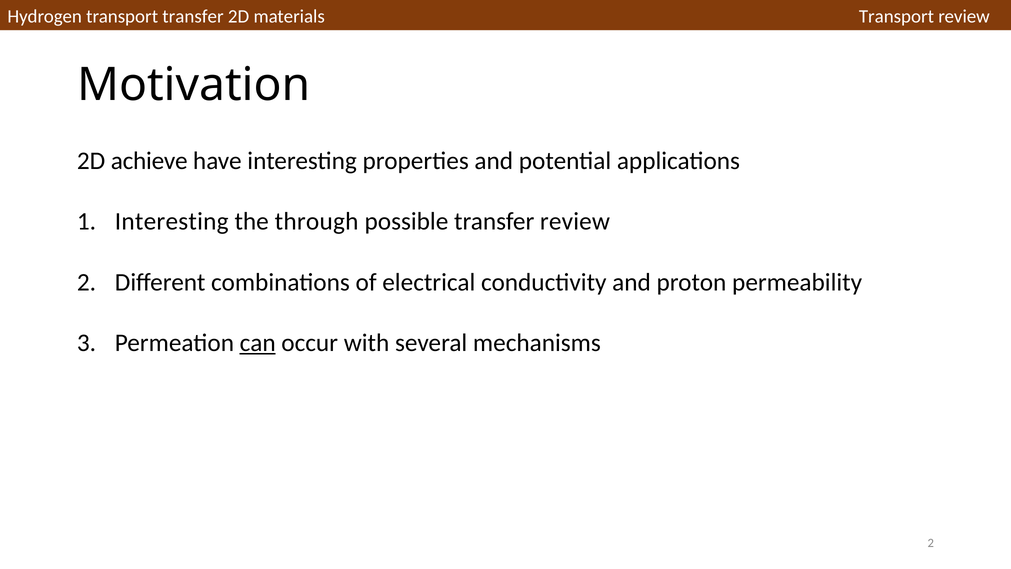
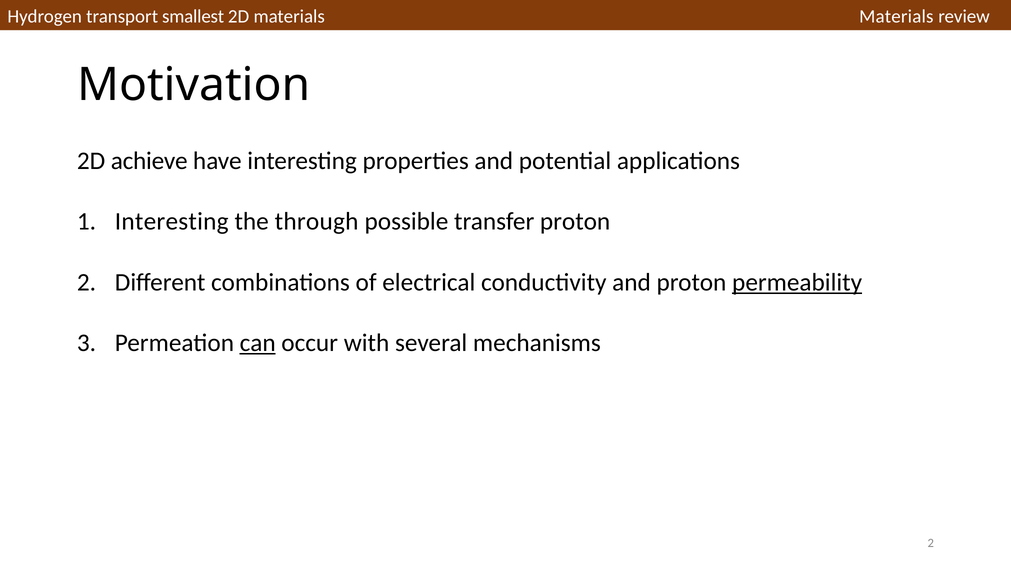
transport transfer: transfer -> smallest
materials Transport: Transport -> Materials
transfer review: review -> proton
permeability underline: none -> present
